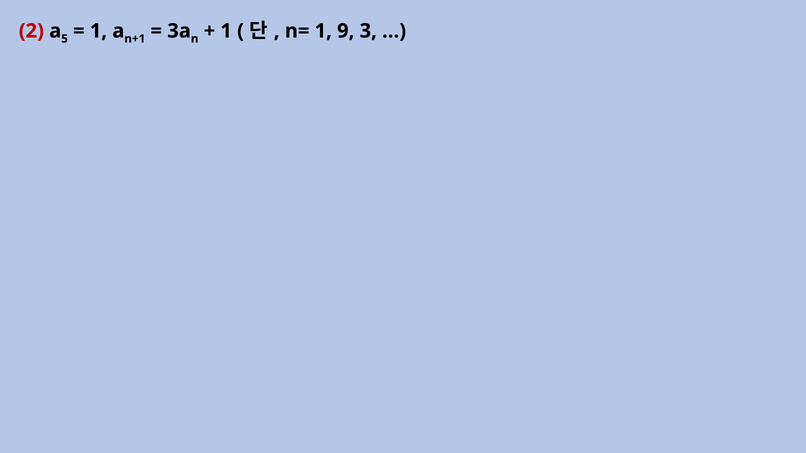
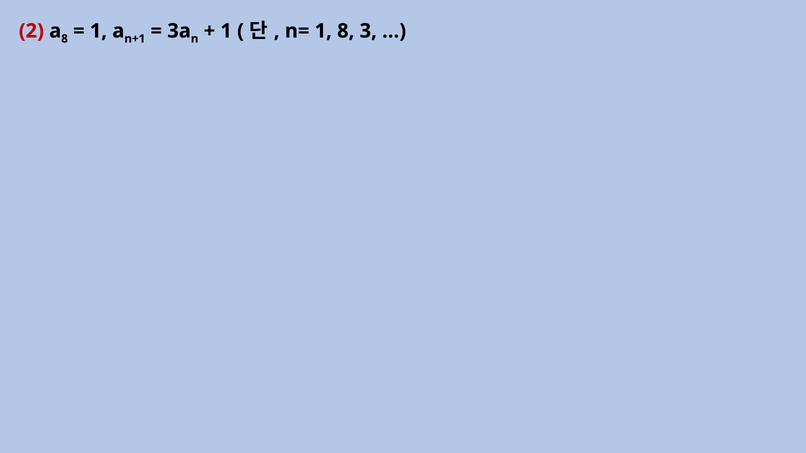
5 at (65, 39): 5 -> 8
1 9: 9 -> 8
